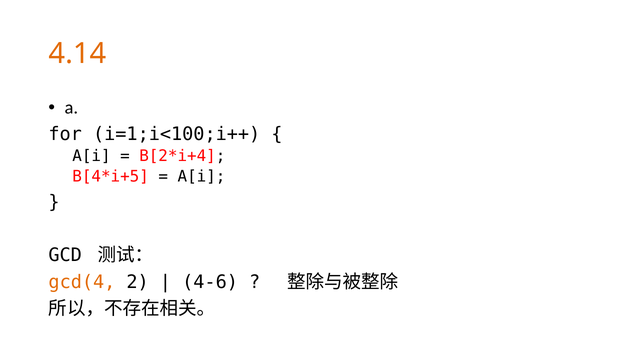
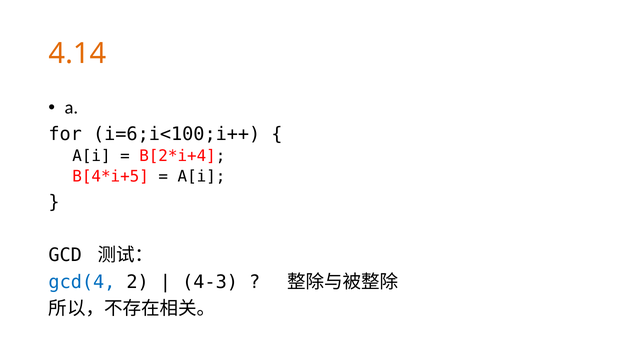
i=1;i<100;i++: i=1;i<100;i++ -> i=6;i<100;i++
gcd(4 colour: orange -> blue
4-6: 4-6 -> 4-3
